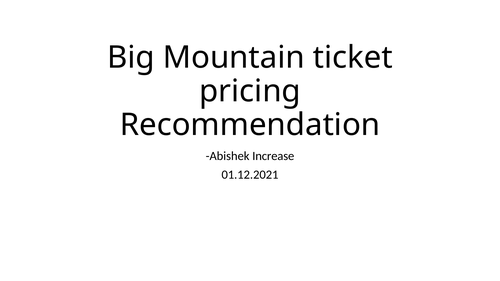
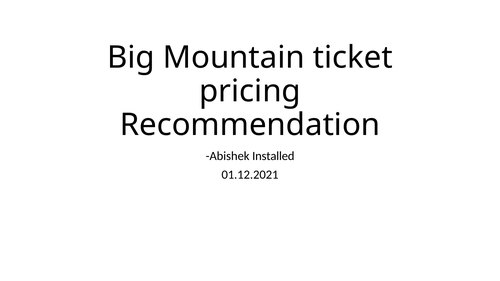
Increase: Increase -> Installed
